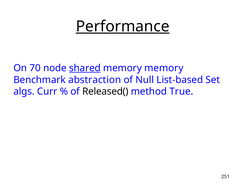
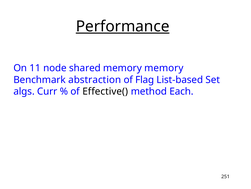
70: 70 -> 11
shared underline: present -> none
Null: Null -> Flag
Released(: Released( -> Effective(
True: True -> Each
